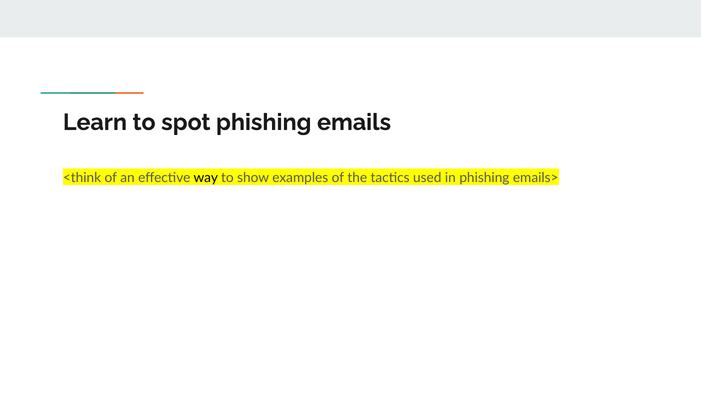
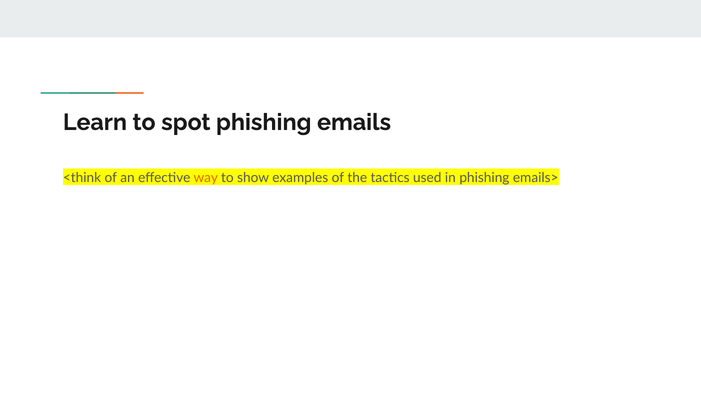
way colour: black -> orange
